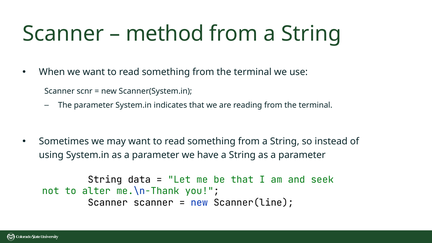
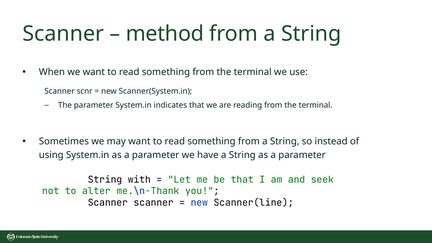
data: data -> with
